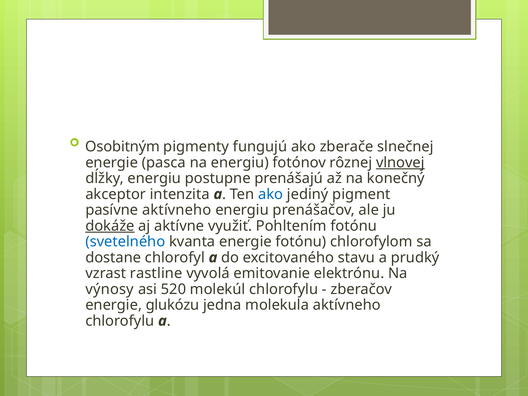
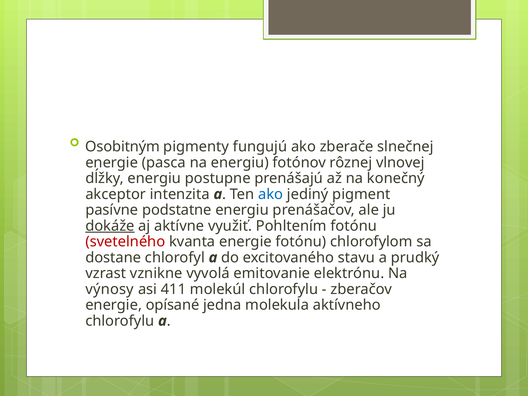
vlnovej underline: present -> none
pasívne aktívneho: aktívneho -> podstatne
svetelného colour: blue -> red
rastline: rastline -> vznikne
520: 520 -> 411
glukózu: glukózu -> opísané
